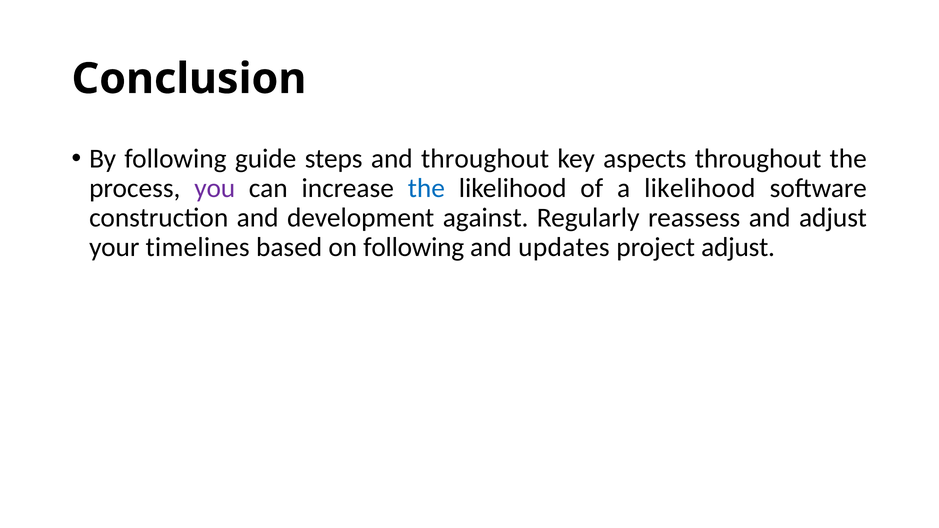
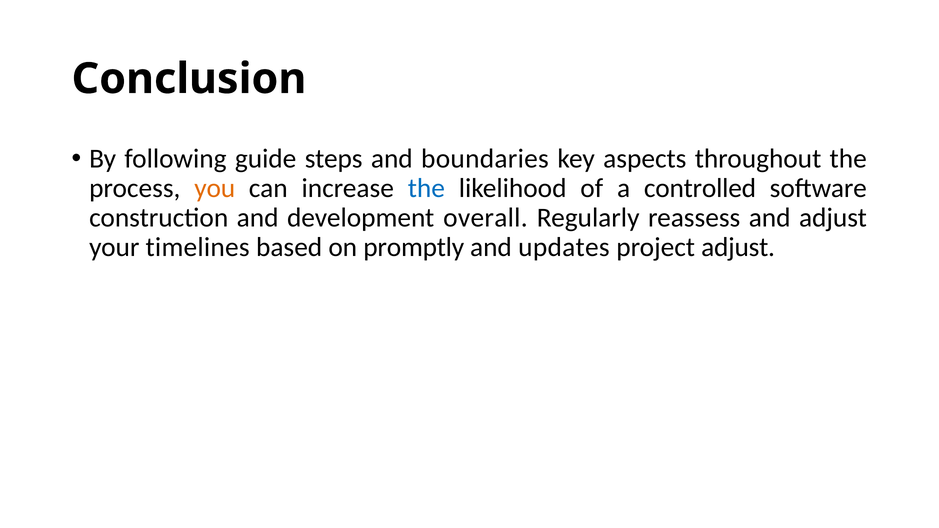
and throughout: throughout -> boundaries
you colour: purple -> orange
a likelihood: likelihood -> controlled
against: against -> overall
on following: following -> promptly
